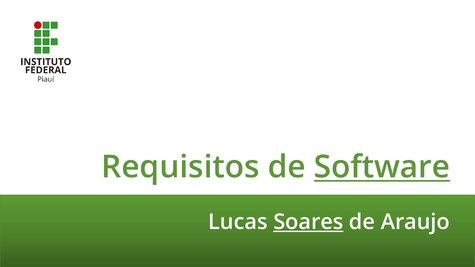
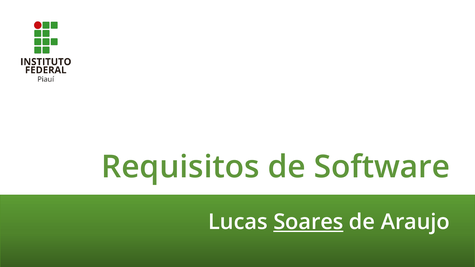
Software underline: present -> none
